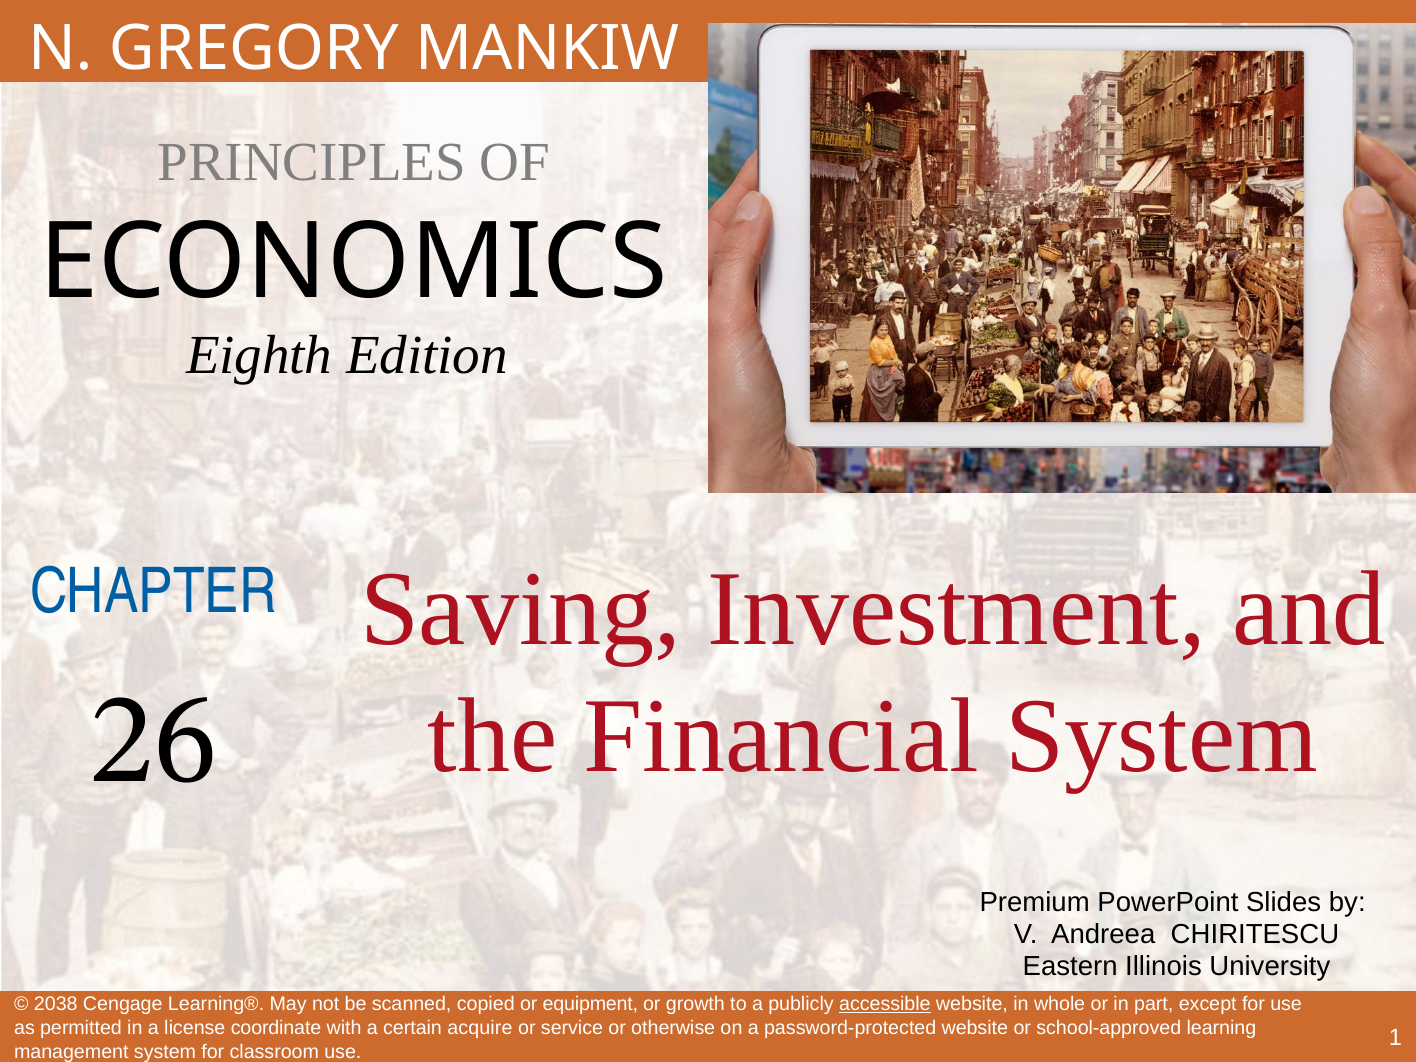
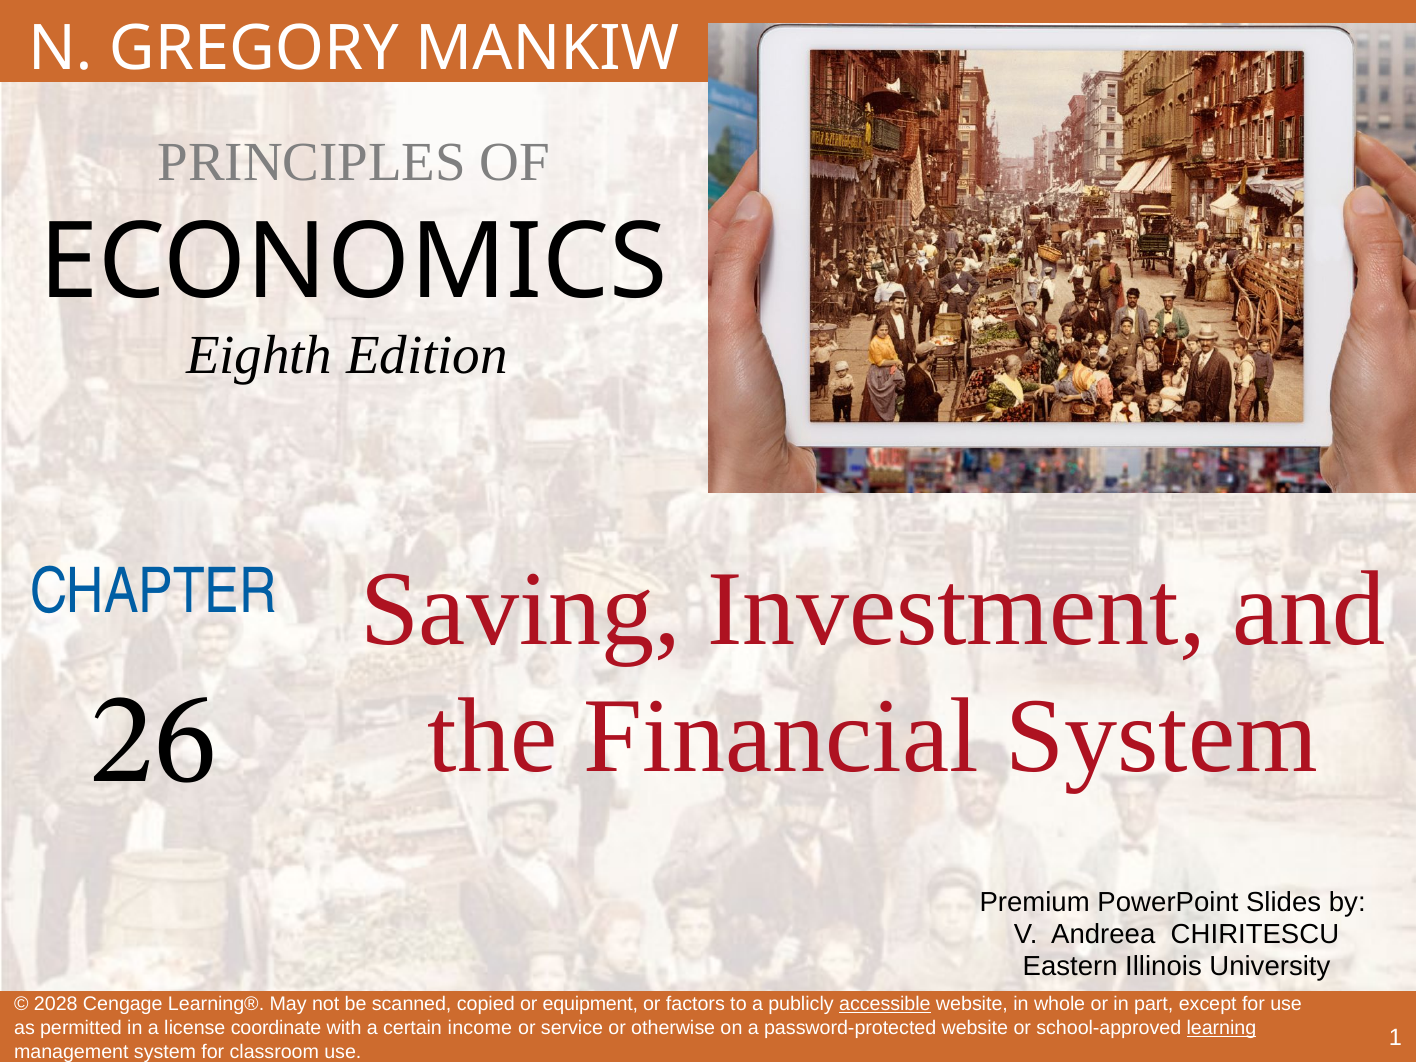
2038: 2038 -> 2028
growth: growth -> factors
acquire: acquire -> income
learning underline: none -> present
